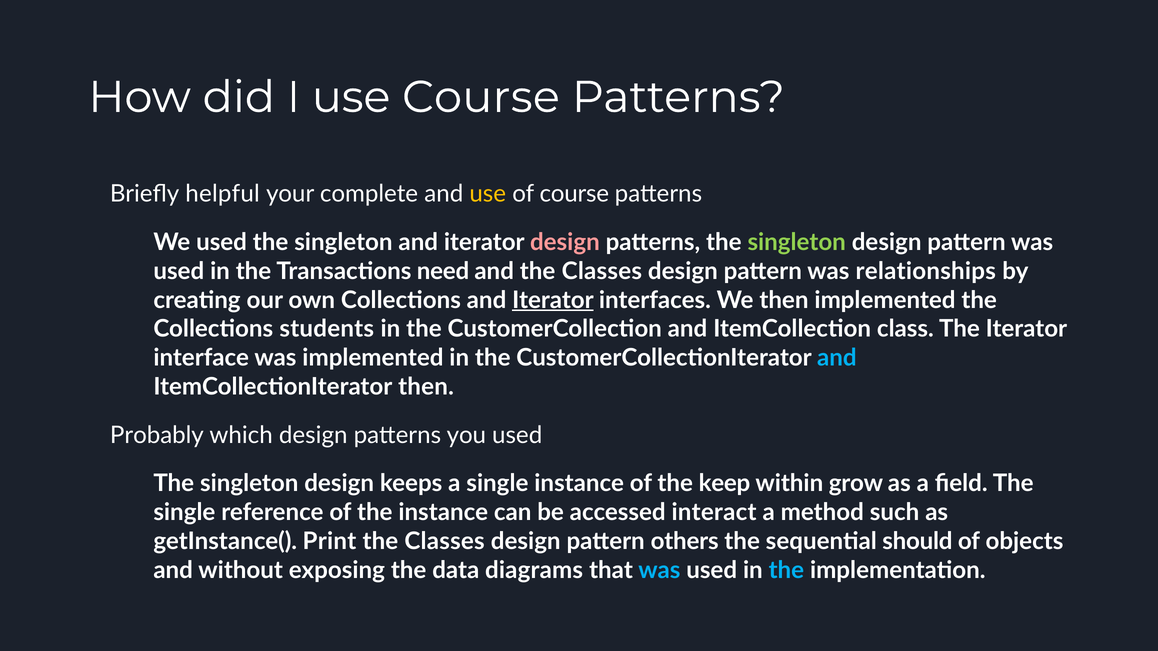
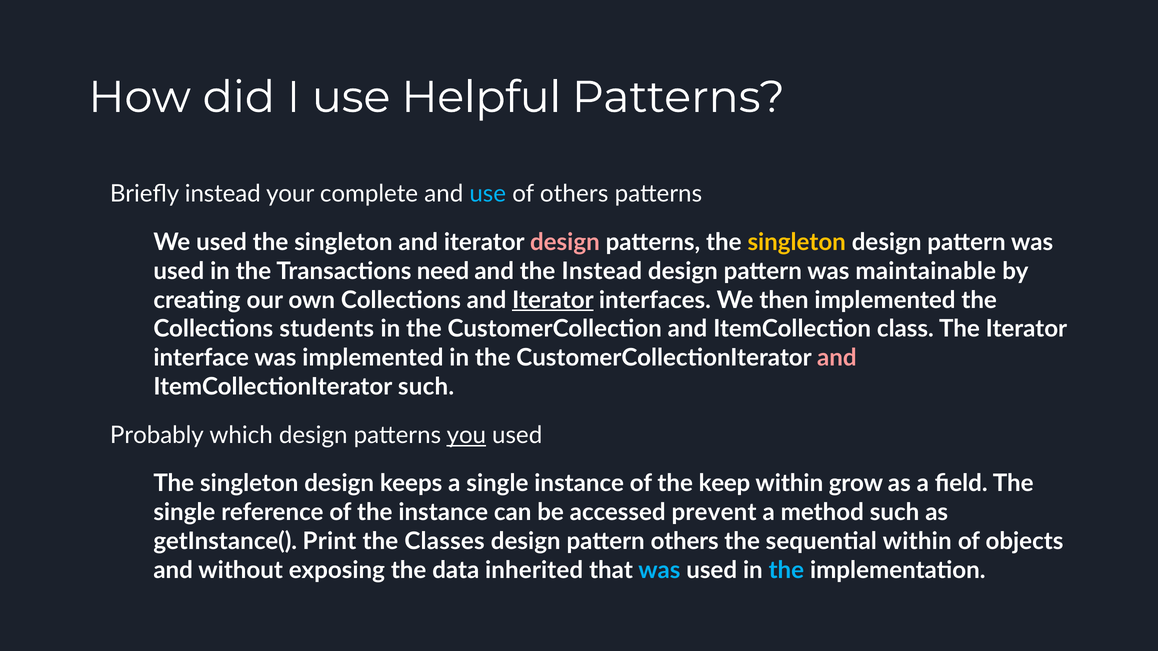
use Course: Course -> Helpful
Briefly helpful: helpful -> instead
use at (488, 194) colour: yellow -> light blue
of course: course -> others
singleton at (797, 242) colour: light green -> yellow
and the Classes: Classes -> Instead
relationships: relationships -> maintainable
and at (837, 358) colour: light blue -> pink
ItemCollectionIterator then: then -> such
you underline: none -> present
interact: interact -> prevent
sequential should: should -> within
diagrams: diagrams -> inherited
